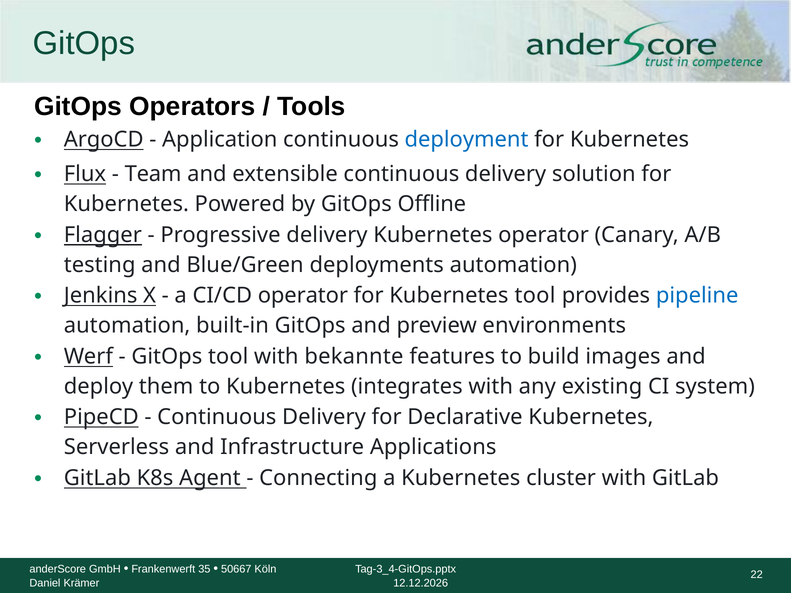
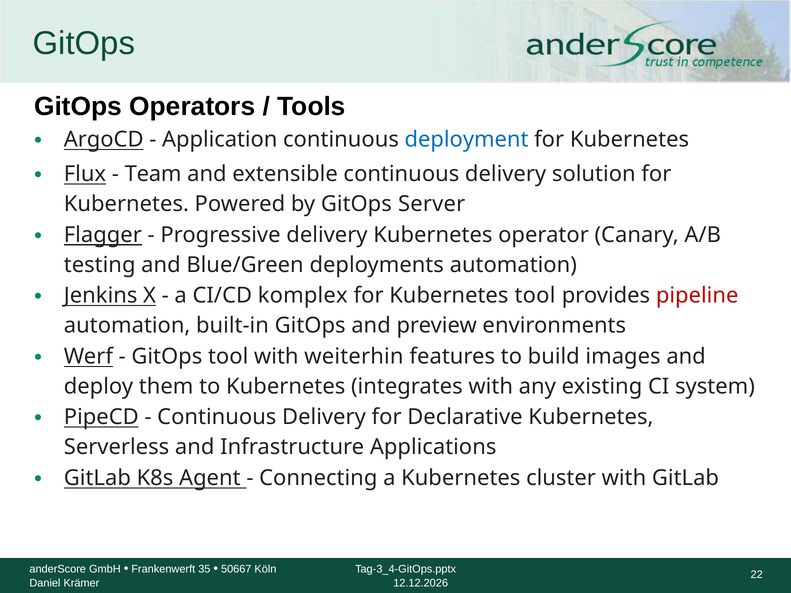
Offline: Offline -> Server
CI/CD operator: operator -> komplex
pipeline colour: blue -> red
bekannte: bekannte -> weiterhin
